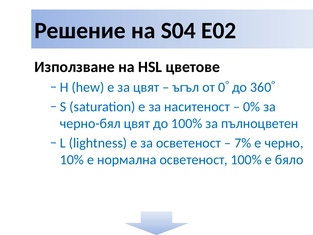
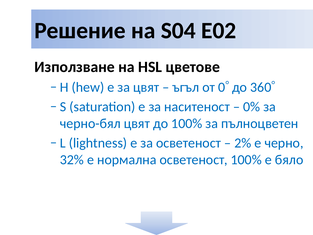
7%: 7% -> 2%
10%: 10% -> 32%
